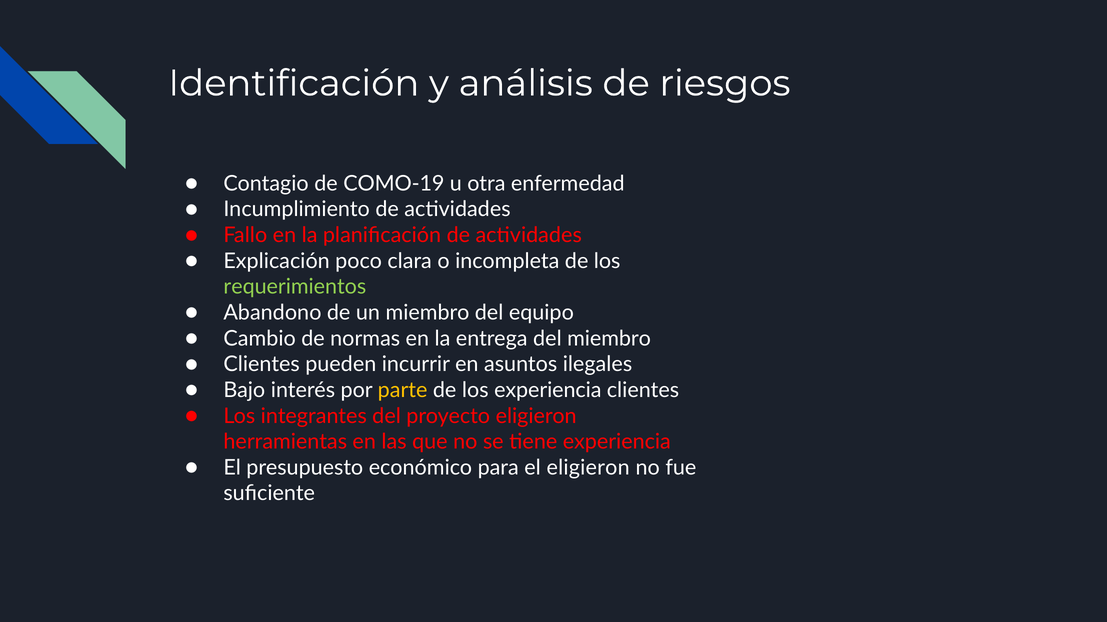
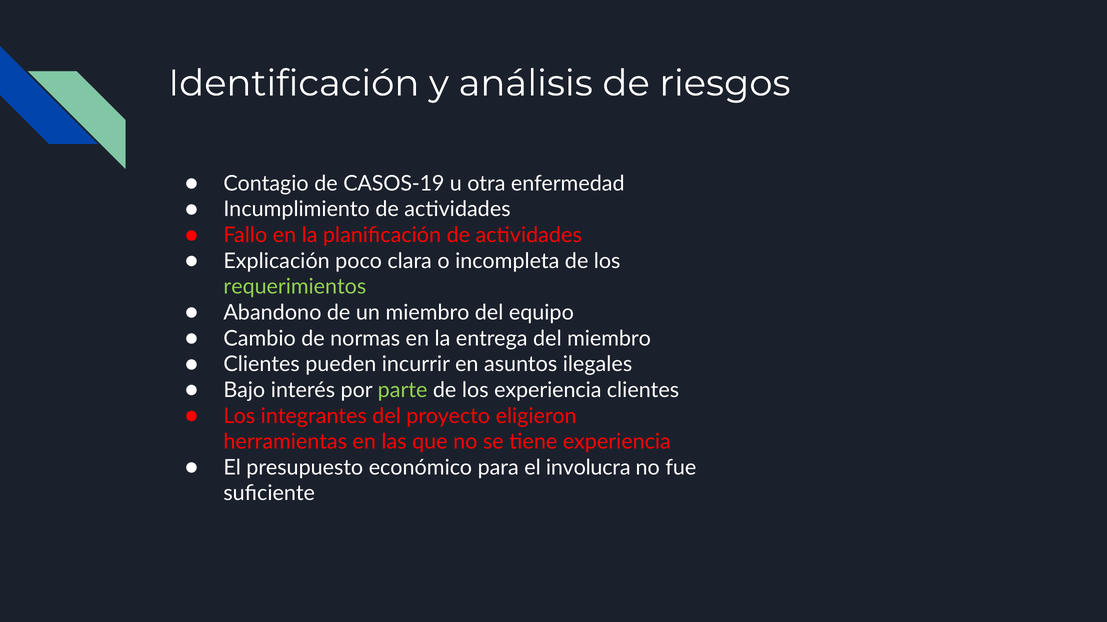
COMO-19: COMO-19 -> CASOS-19
parte colour: yellow -> light green
el eligieron: eligieron -> involucra
